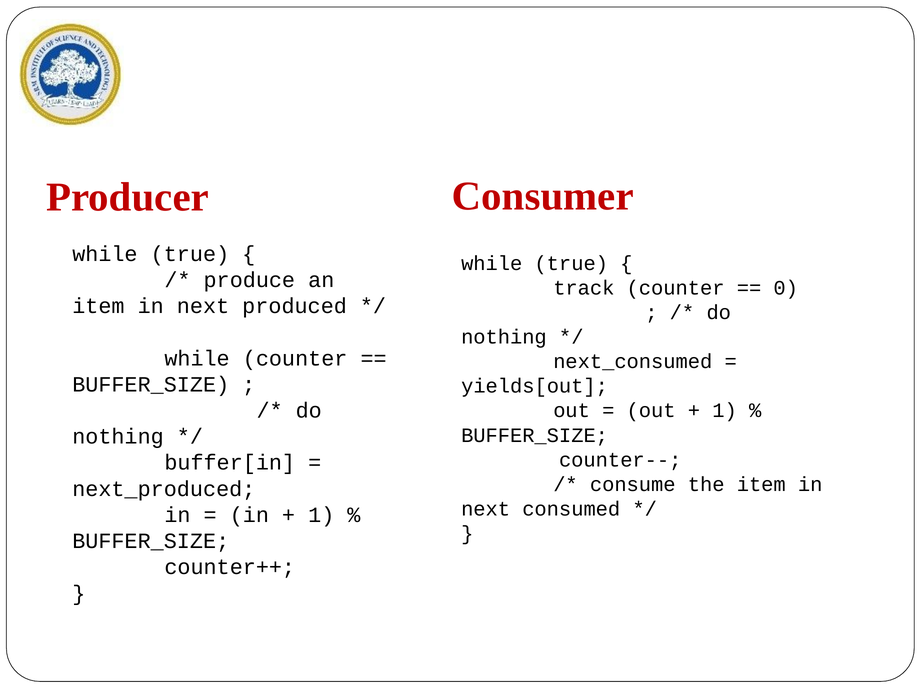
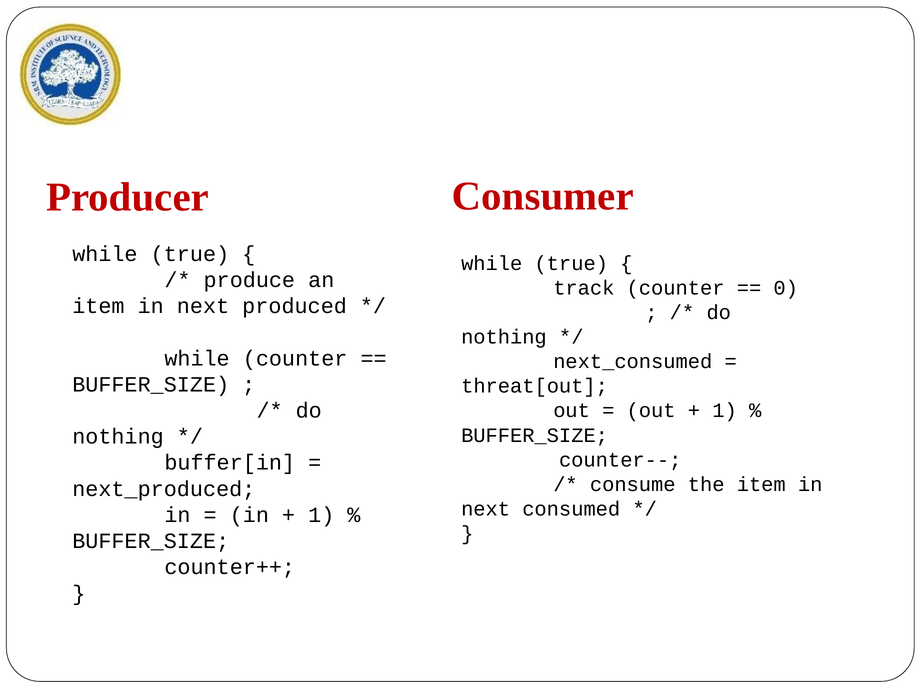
yields[out: yields[out -> threat[out
